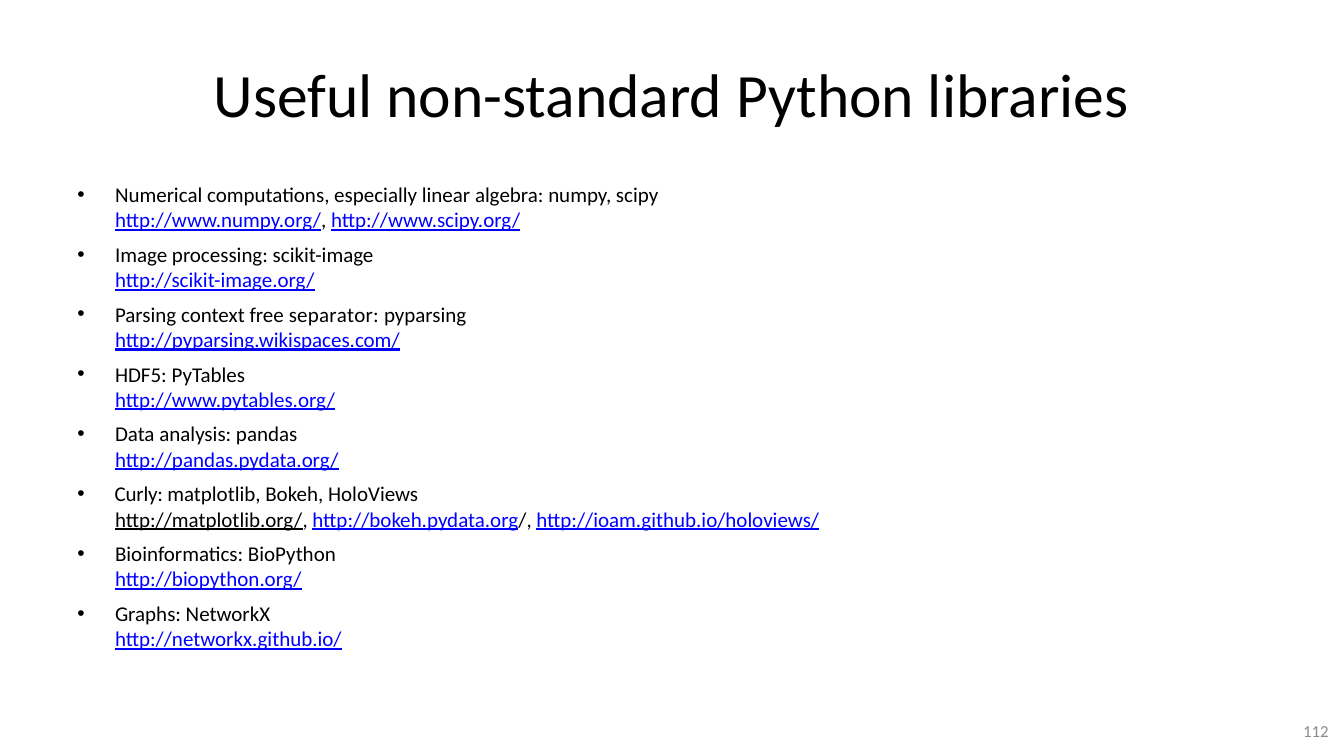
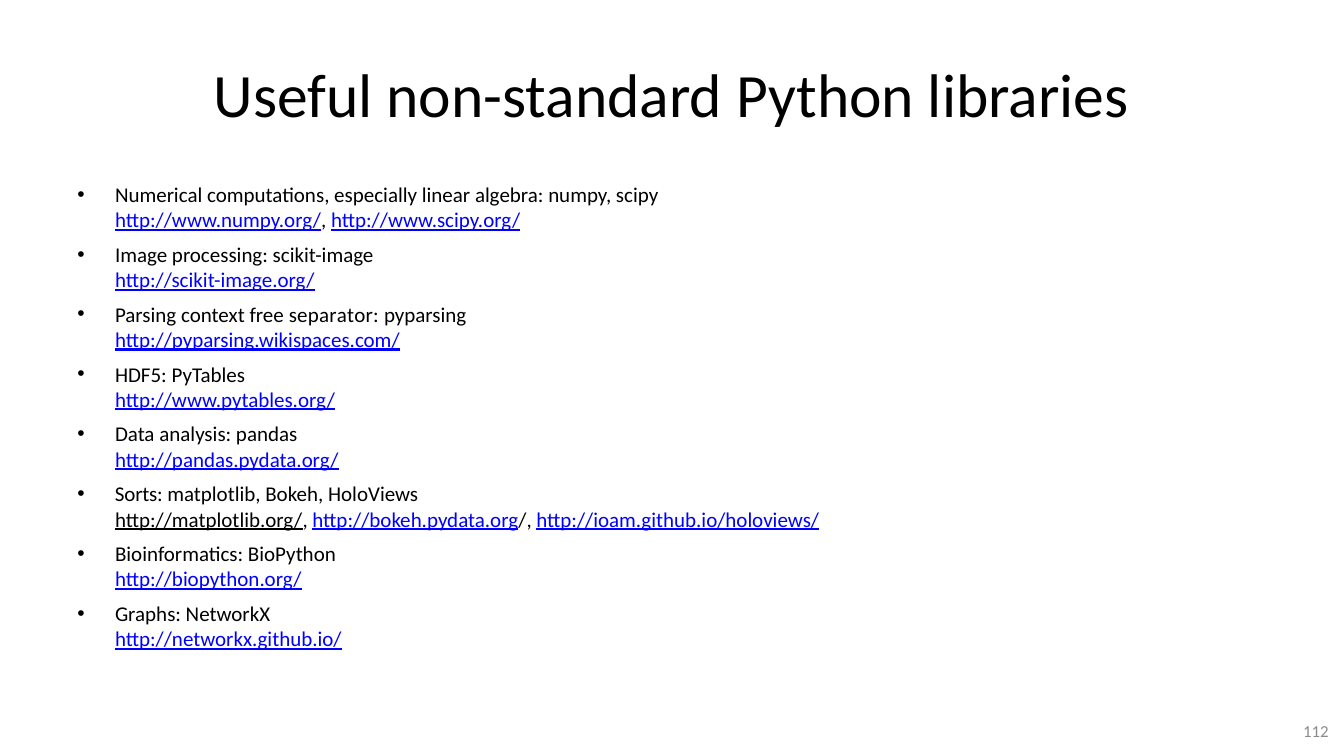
Curly: Curly -> Sorts
